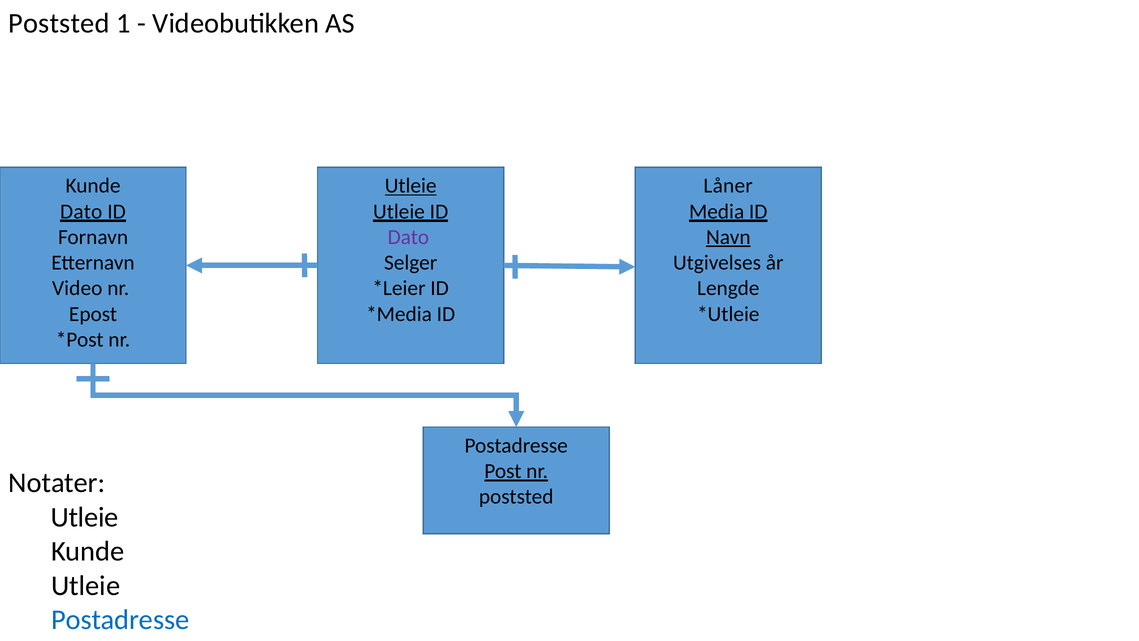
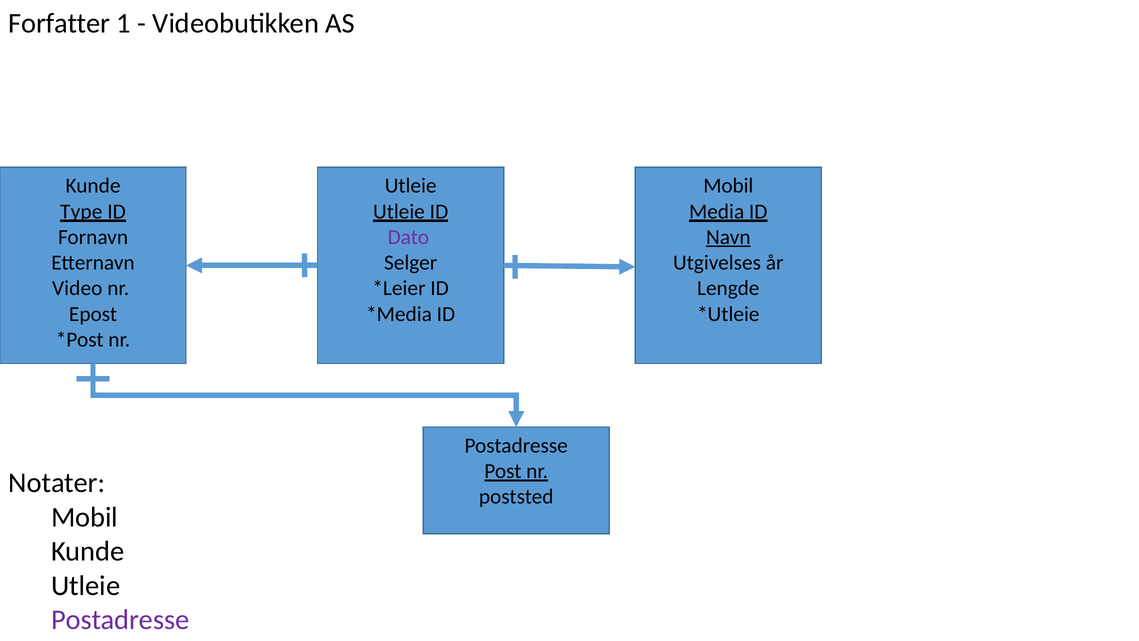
Poststed at (59, 23): Poststed -> Forfatter
Utleie at (411, 186) underline: present -> none
Låner at (728, 186): Låner -> Mobil
Dato at (81, 211): Dato -> Type
Utleie at (85, 517): Utleie -> Mobil
Postadresse at (120, 619) colour: blue -> purple
